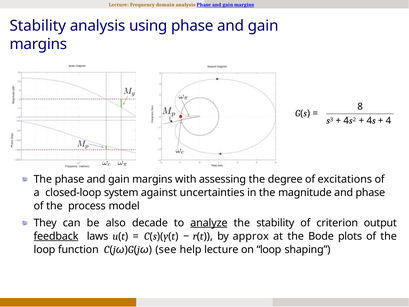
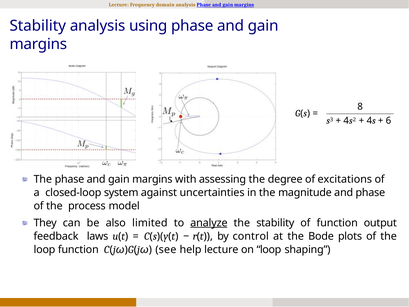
4: 4 -> 6
decade: decade -> limited
of criterion: criterion -> function
feedback underline: present -> none
approx: approx -> control
